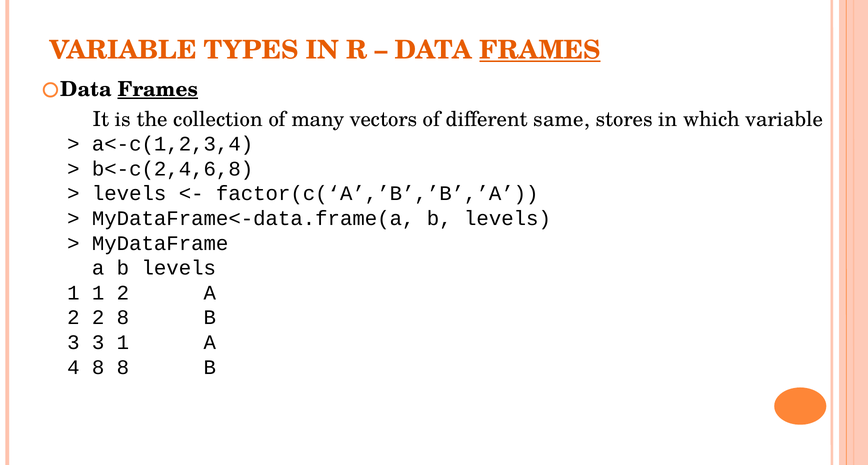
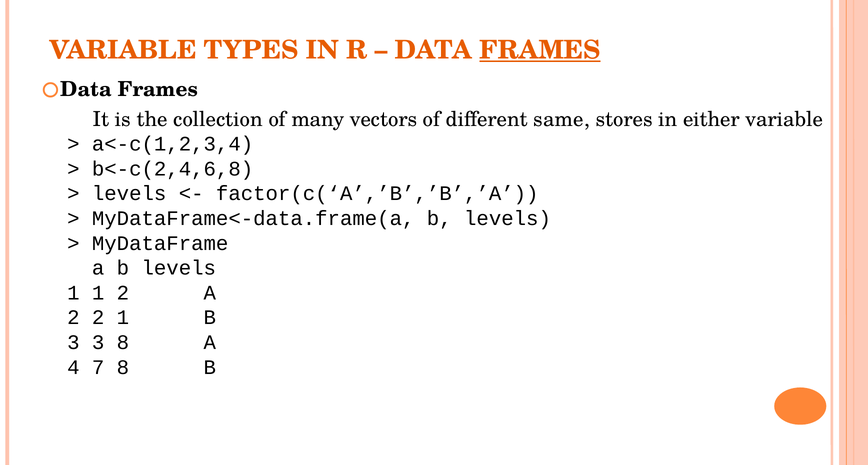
Frames at (158, 89) underline: present -> none
which: which -> either
2 8: 8 -> 1
3 1: 1 -> 8
4 8: 8 -> 7
